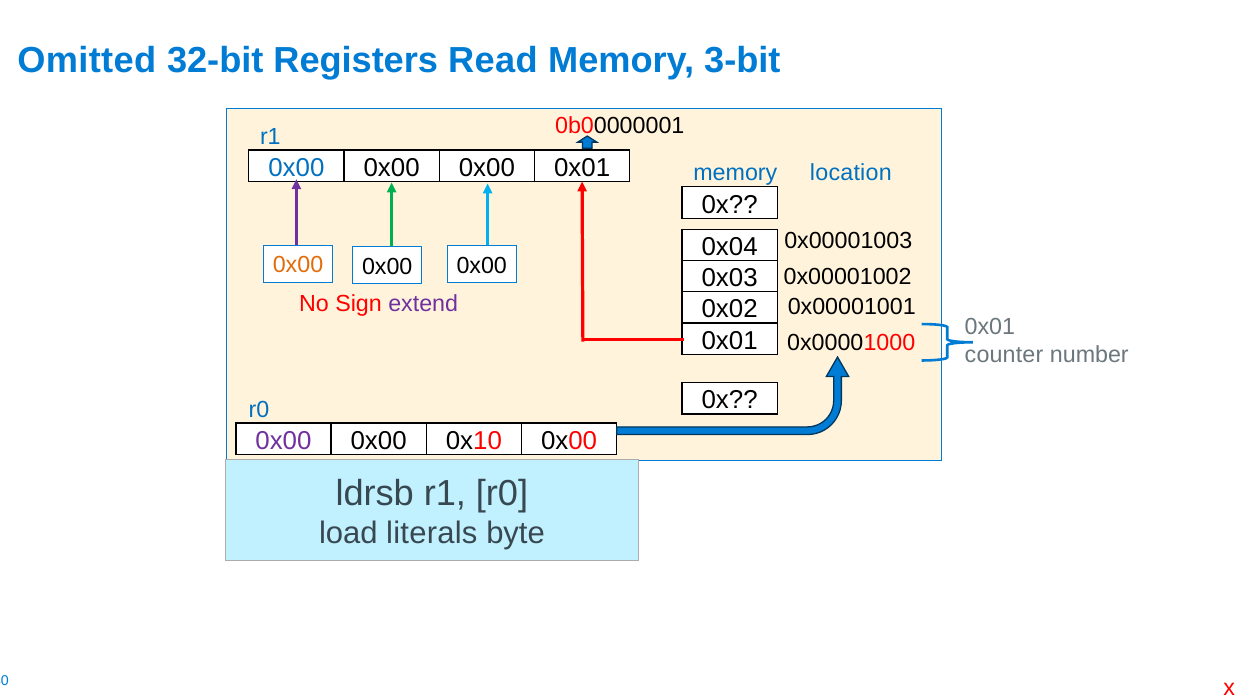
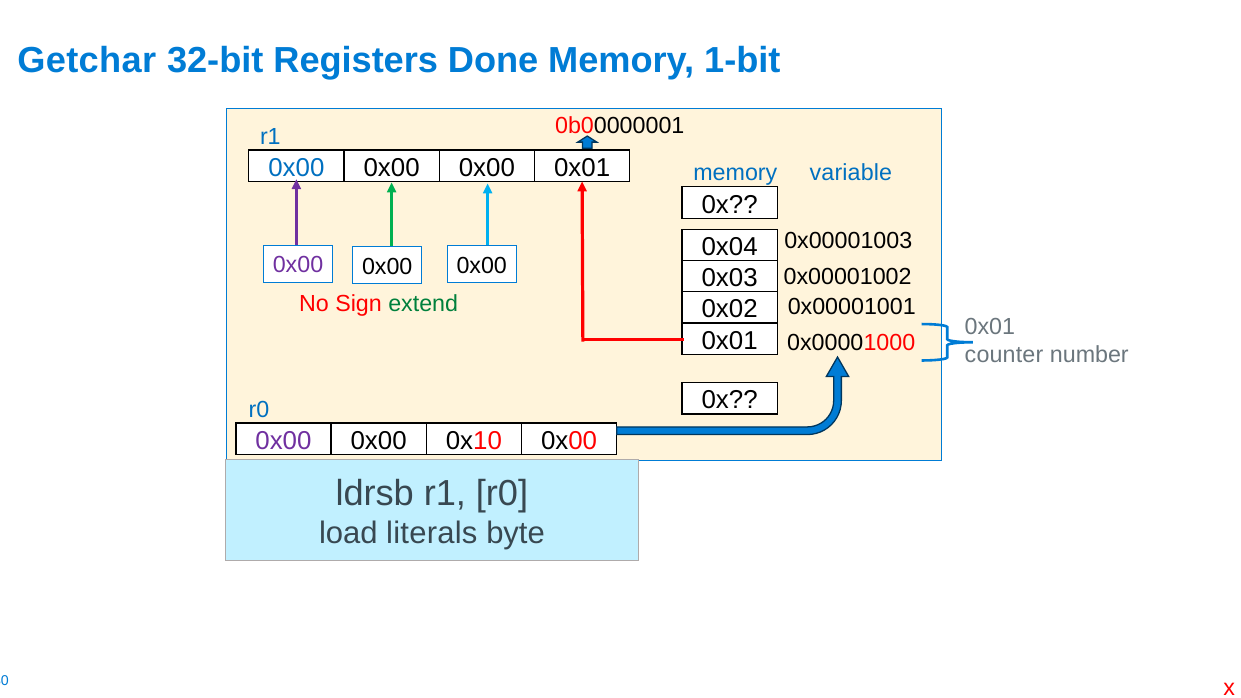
Omitted: Omitted -> Getchar
Read: Read -> Done
3-bit: 3-bit -> 1-bit
location: location -> variable
0x00 at (298, 265) colour: orange -> purple
extend colour: purple -> green
